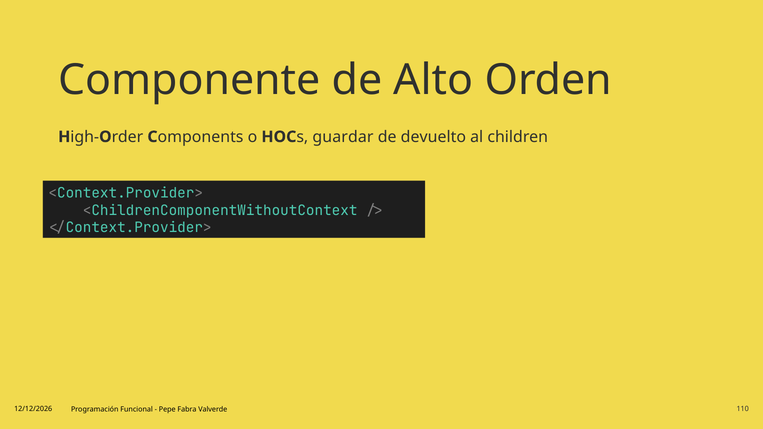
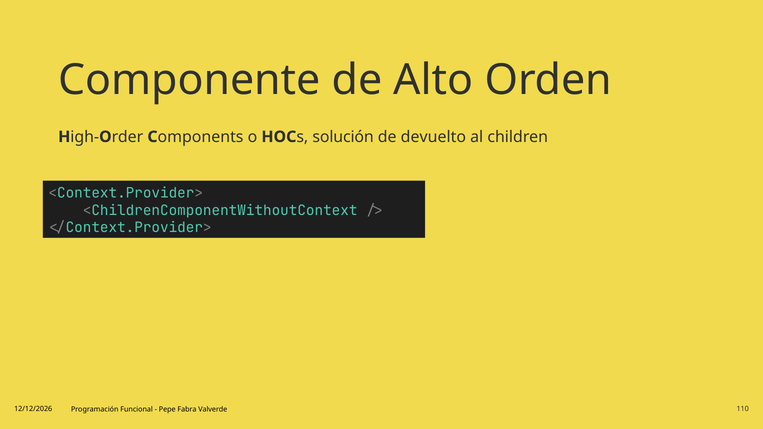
guardar: guardar -> solución
